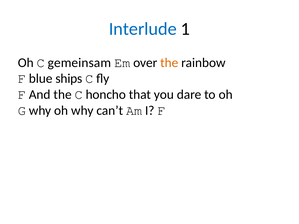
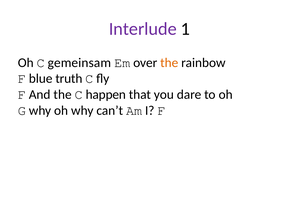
Interlude colour: blue -> purple
ships: ships -> truth
honcho: honcho -> happen
